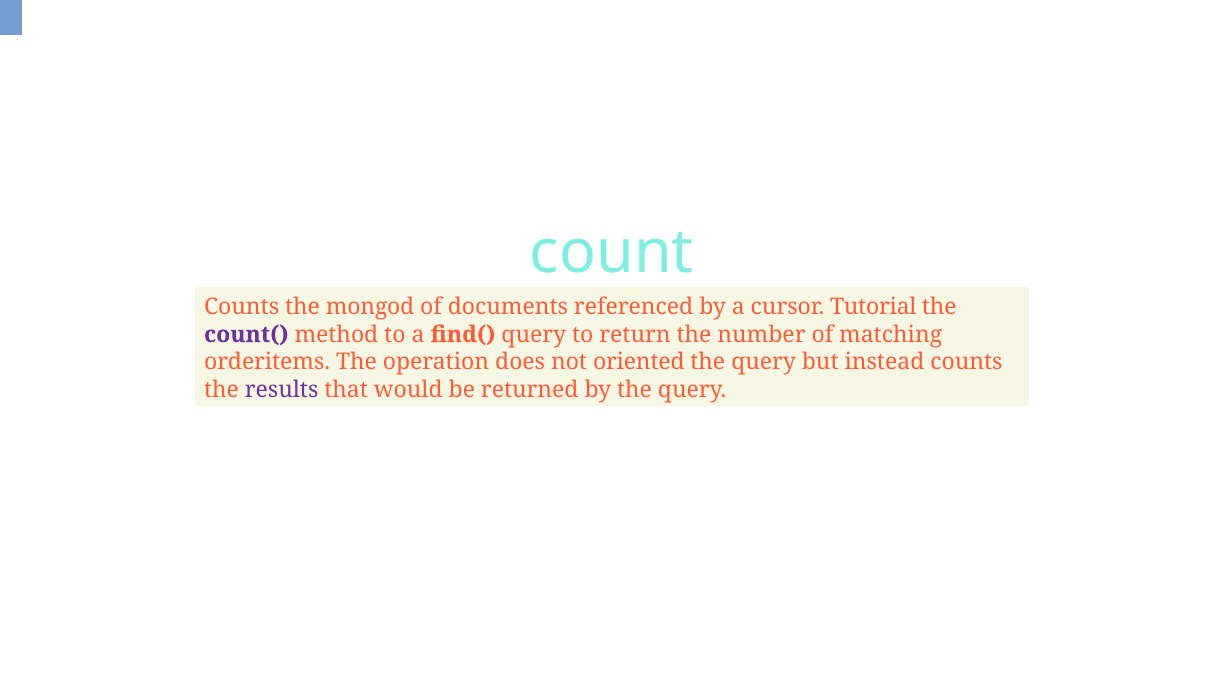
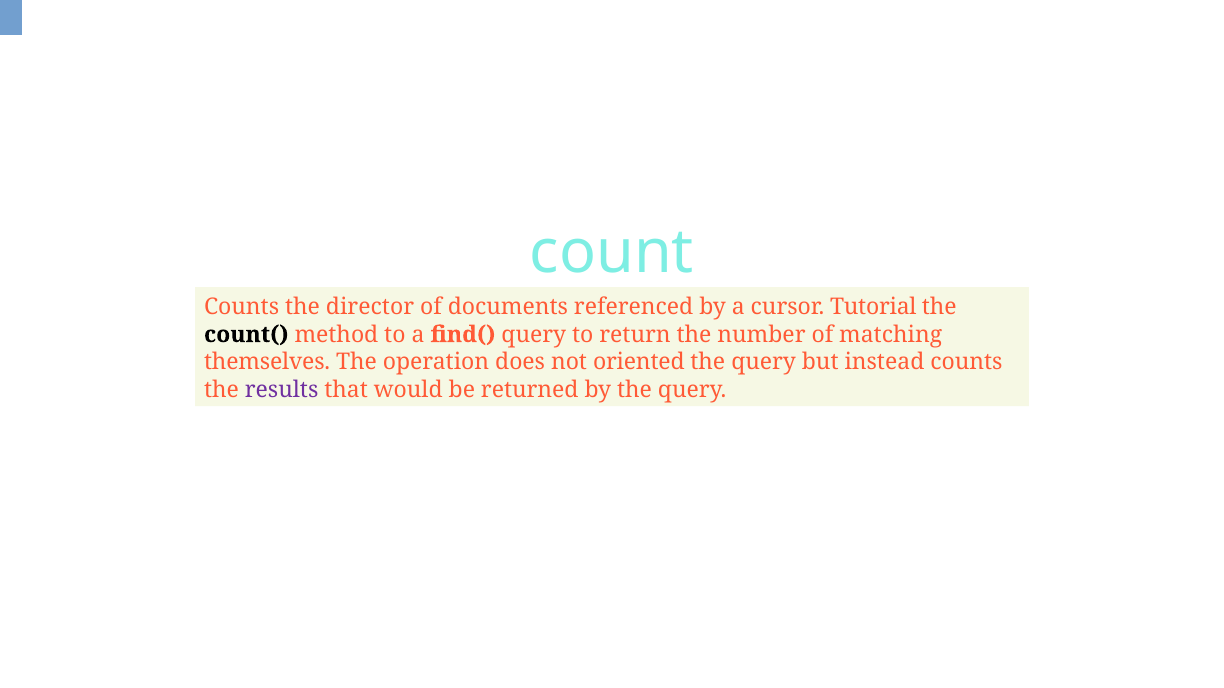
mongod: mongod -> director
count( colour: purple -> black
orderitems: orderitems -> themselves
